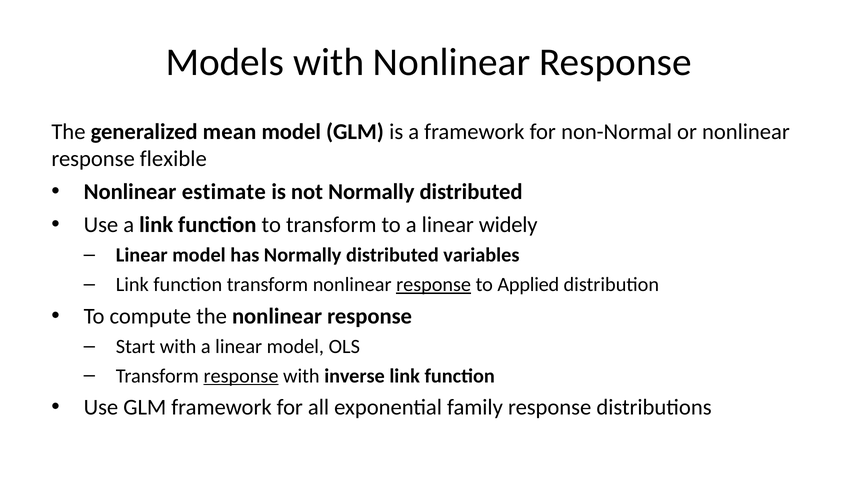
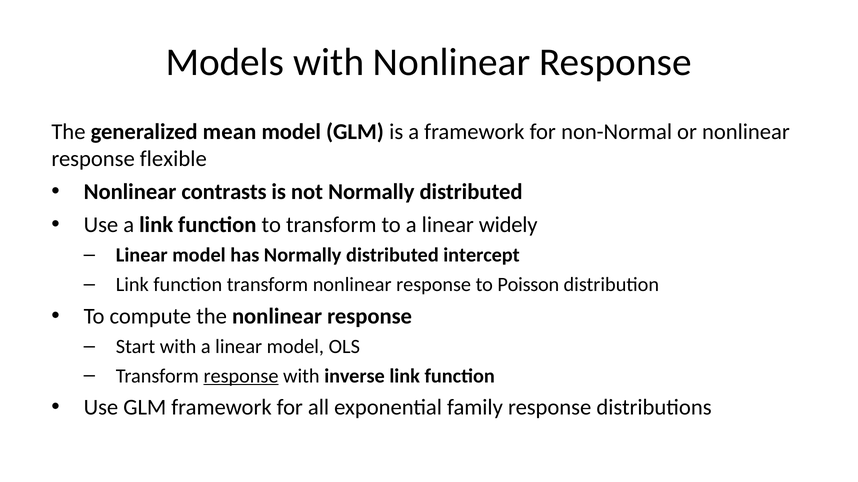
estimate: estimate -> contrasts
variables: variables -> intercept
response at (434, 285) underline: present -> none
Applied: Applied -> Poisson
